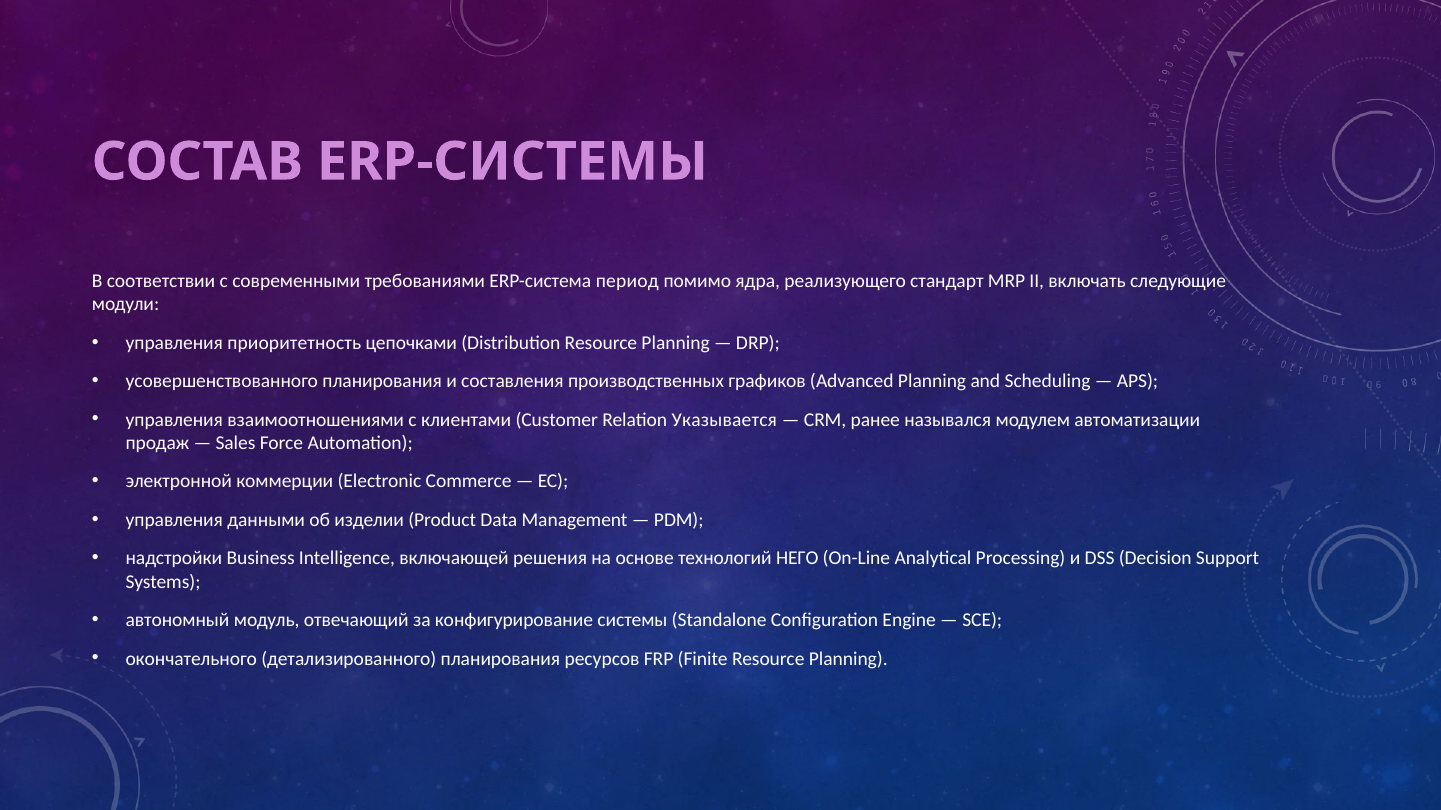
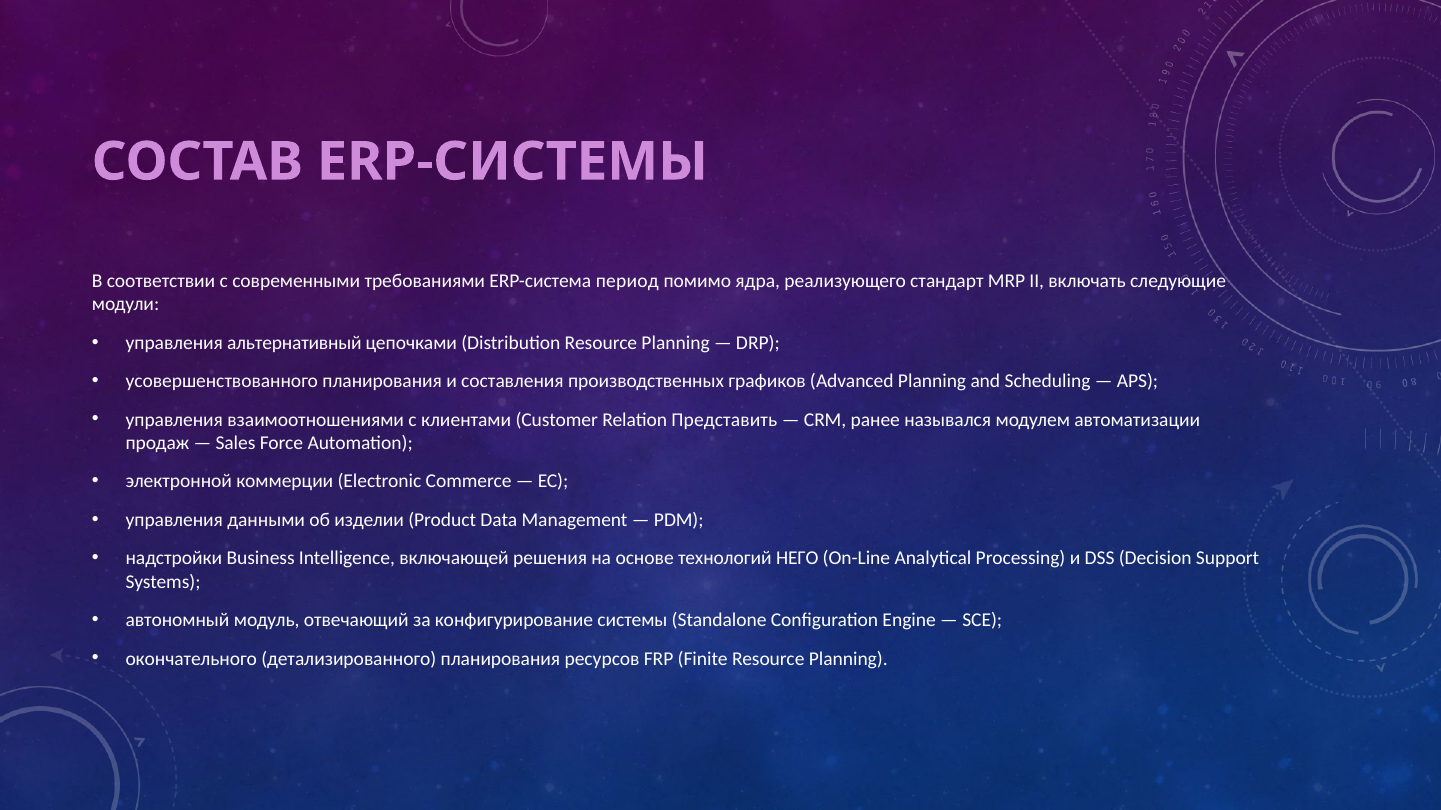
приоритетность: приоритетность -> альтернативный
Указывается: Указывается -> Представить
